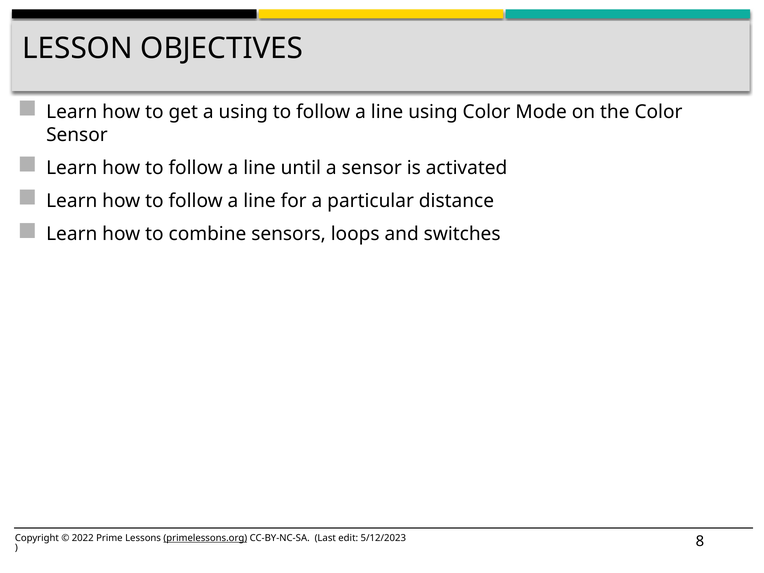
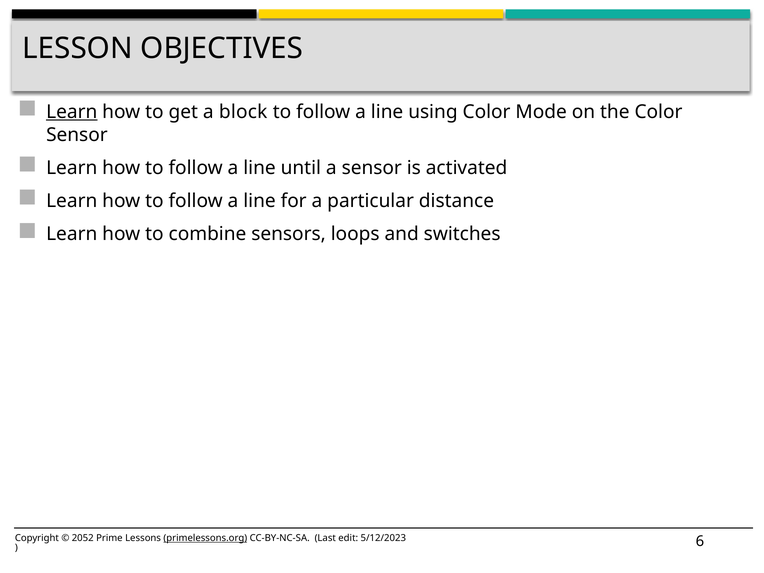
Learn at (72, 112) underline: none -> present
a using: using -> block
2022: 2022 -> 2052
8: 8 -> 6
